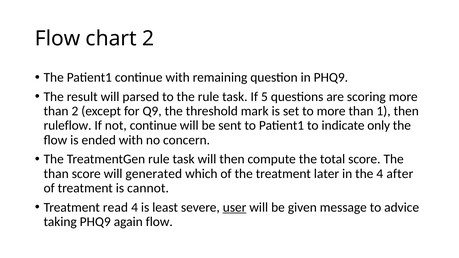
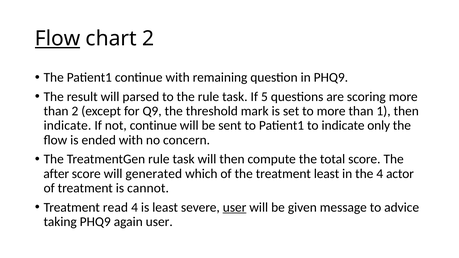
Flow at (58, 39) underline: none -> present
ruleflow at (68, 126): ruleflow -> indicate
than at (56, 174): than -> after
treatment later: later -> least
after: after -> actor
again flow: flow -> user
